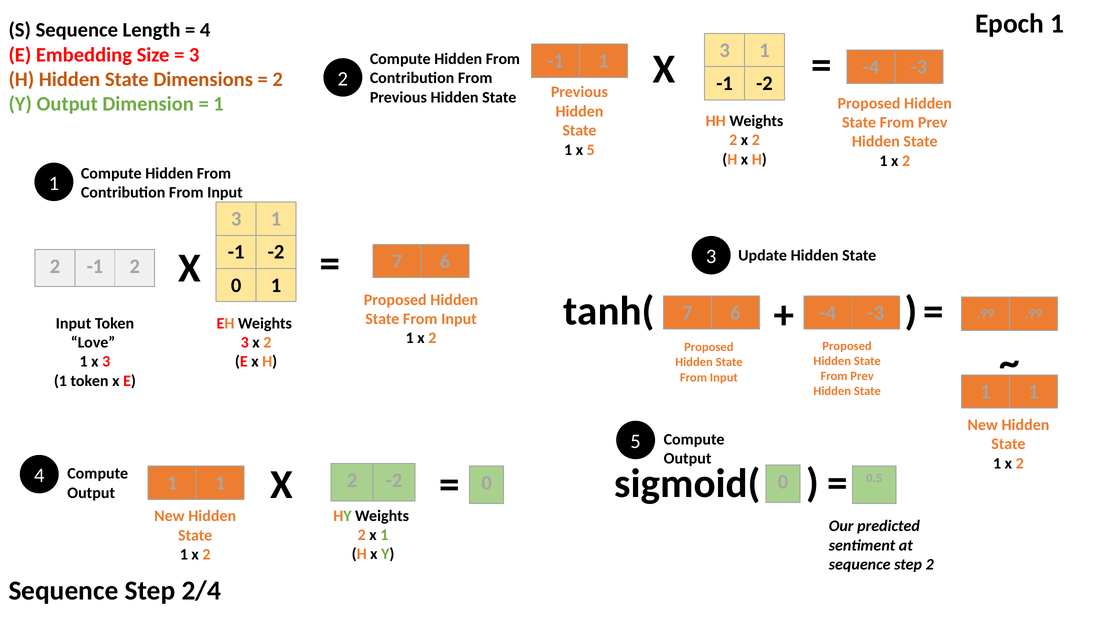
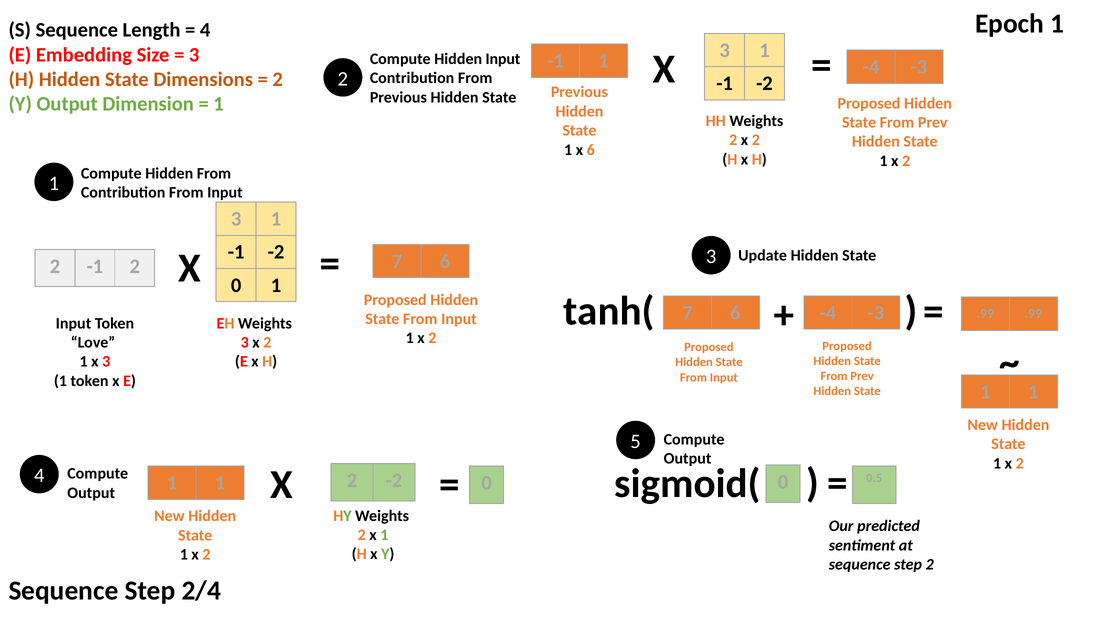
From at (503, 59): From -> Input
x 5: 5 -> 6
